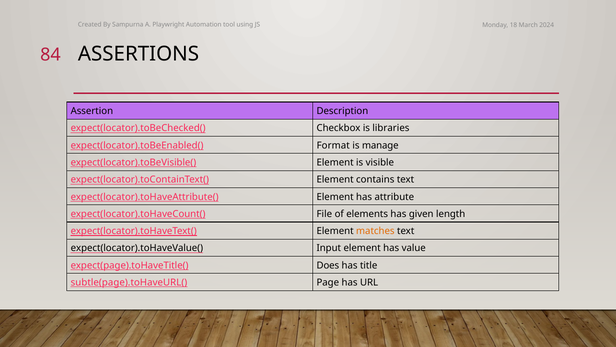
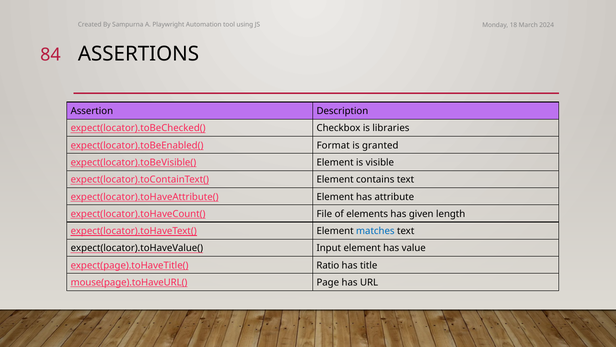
manage: manage -> granted
matches colour: orange -> blue
Does: Does -> Ratio
subtle(page).toHaveURL(: subtle(page).toHaveURL( -> mouse(page).toHaveURL(
